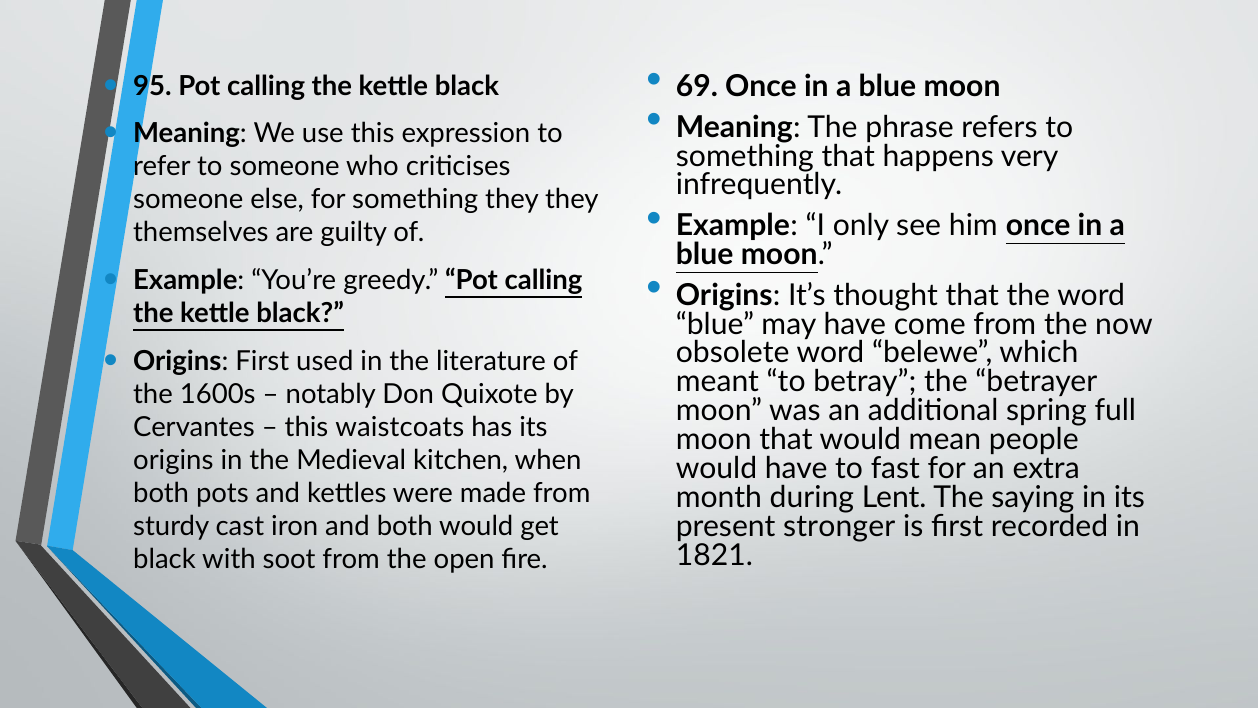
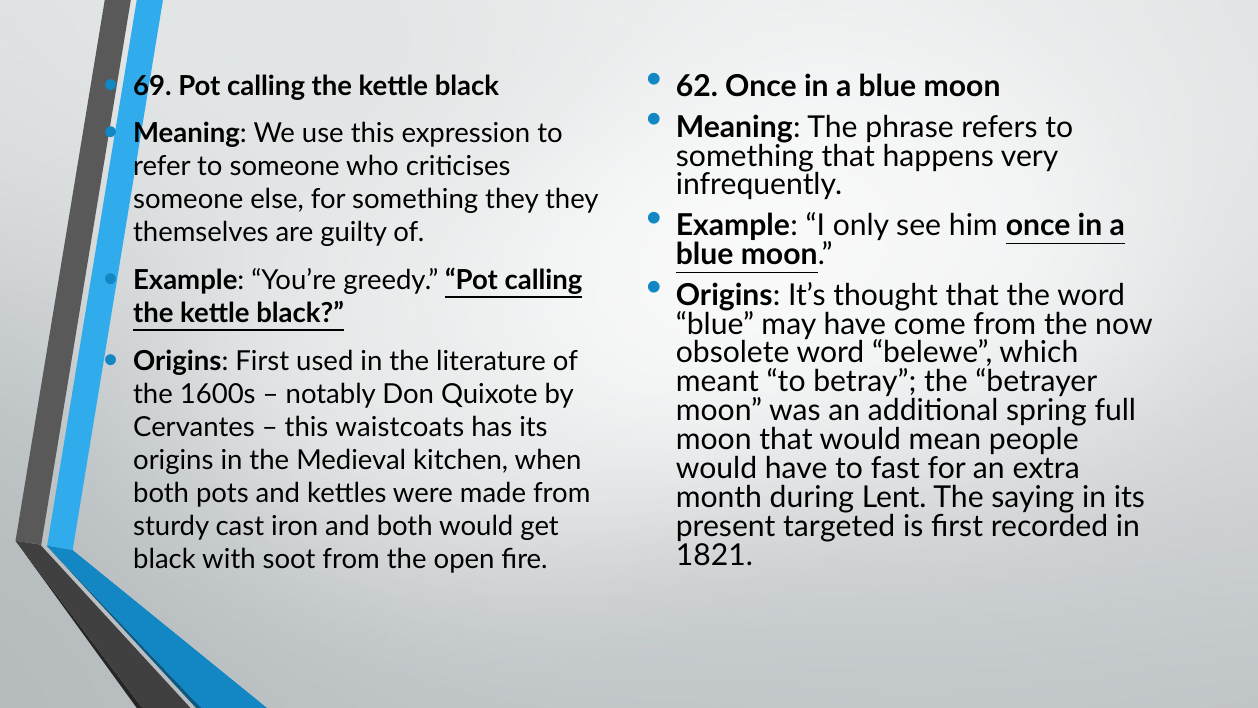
69: 69 -> 62
95: 95 -> 69
stronger: stronger -> targeted
